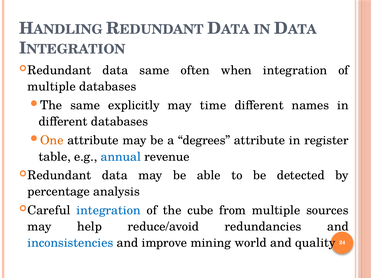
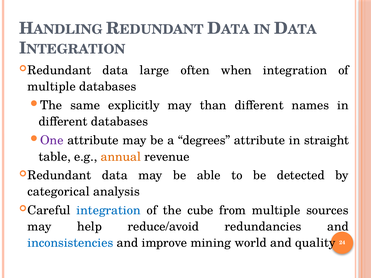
data same: same -> large
time: time -> than
One colour: orange -> purple
register: register -> straight
annual colour: blue -> orange
percentage: percentage -> categorical
